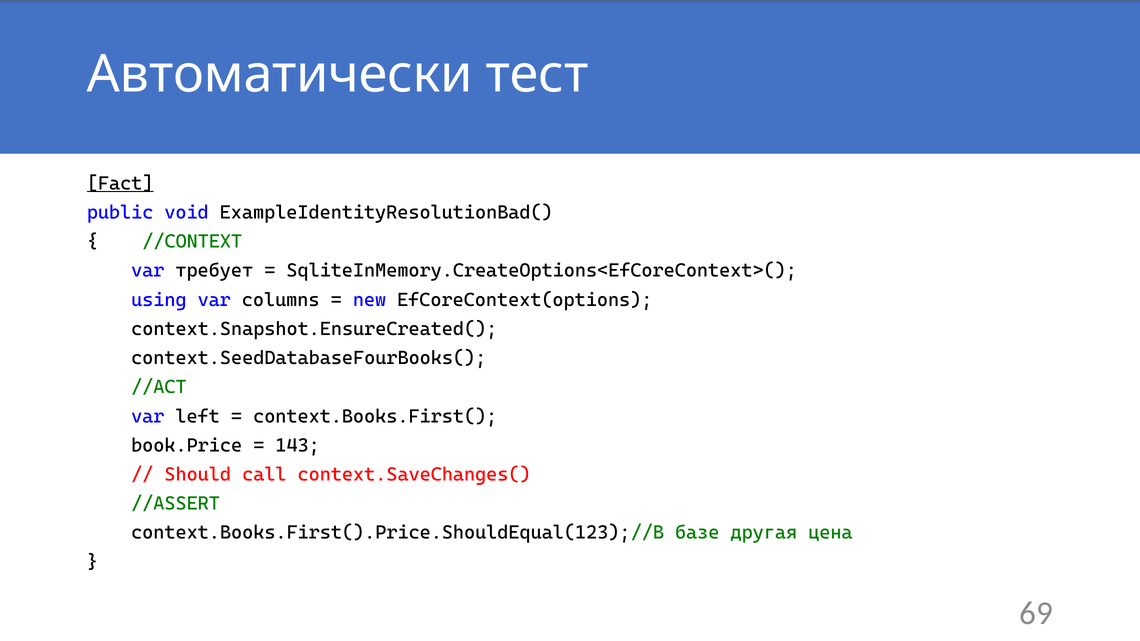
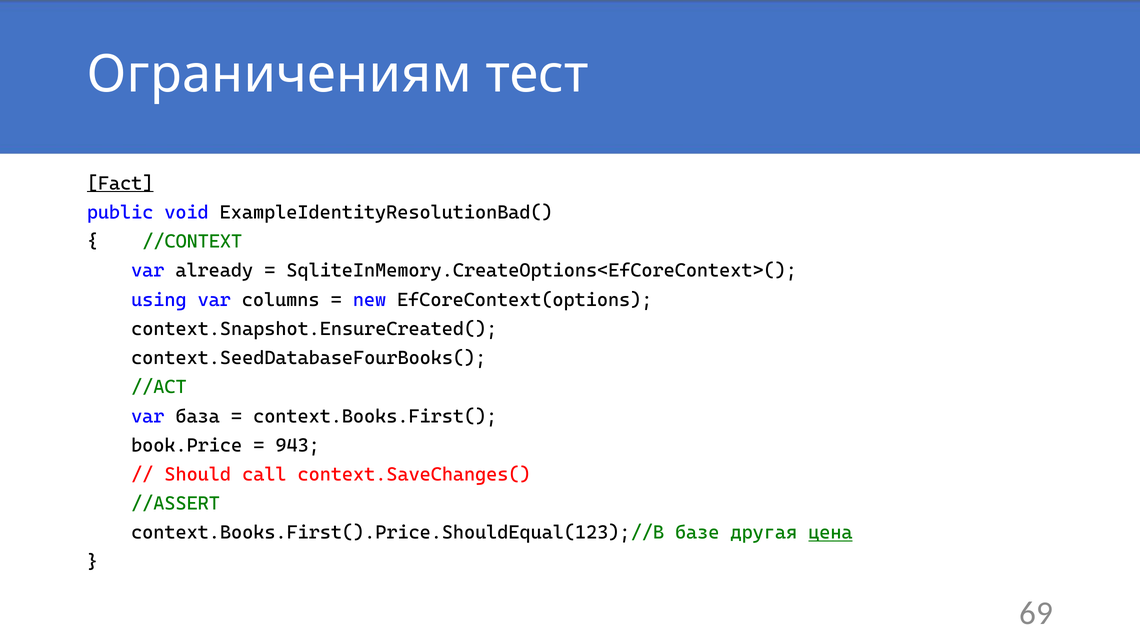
Автоматически: Автоматически -> Ограничениям
требует: требует -> already
left: left -> база
143: 143 -> 943
цена underline: none -> present
